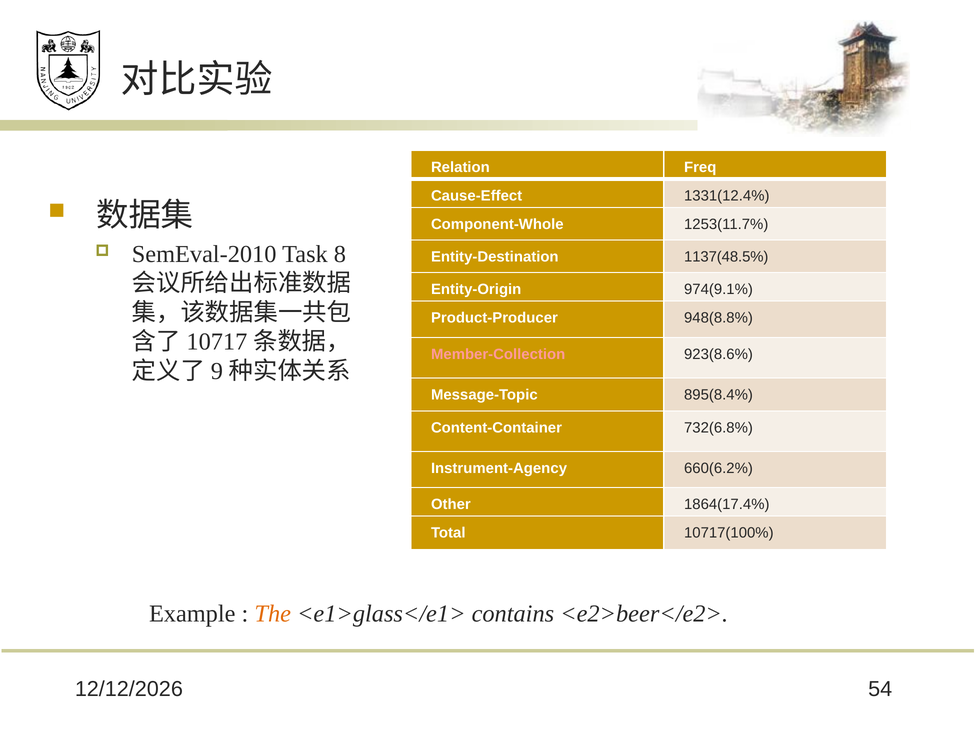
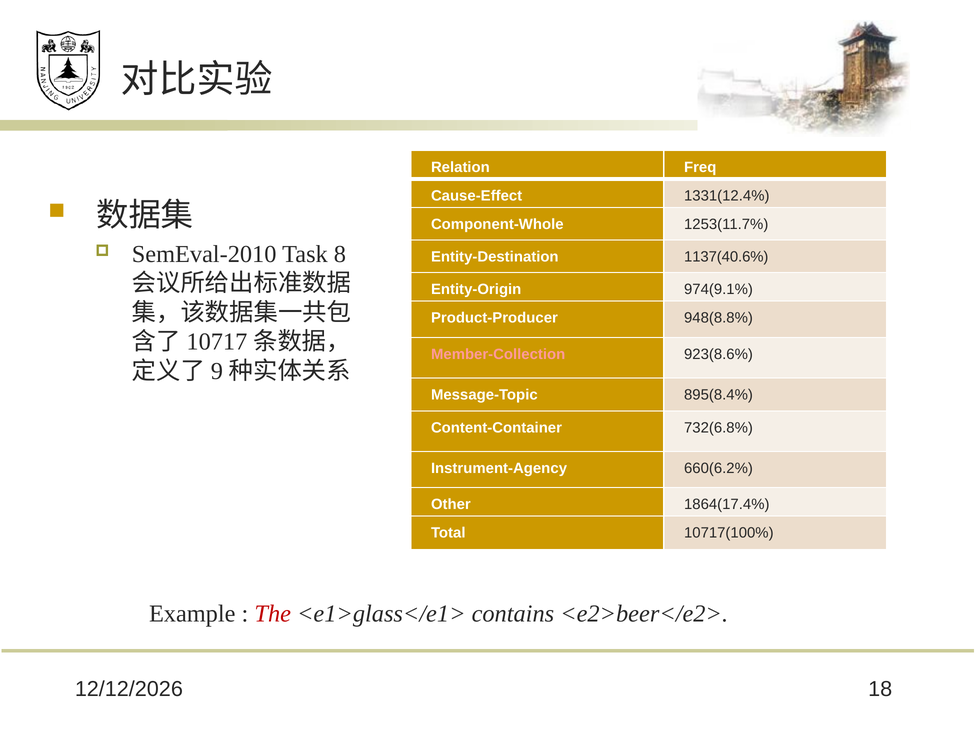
1137(48.5%: 1137(48.5% -> 1137(40.6%
The colour: orange -> red
54: 54 -> 18
